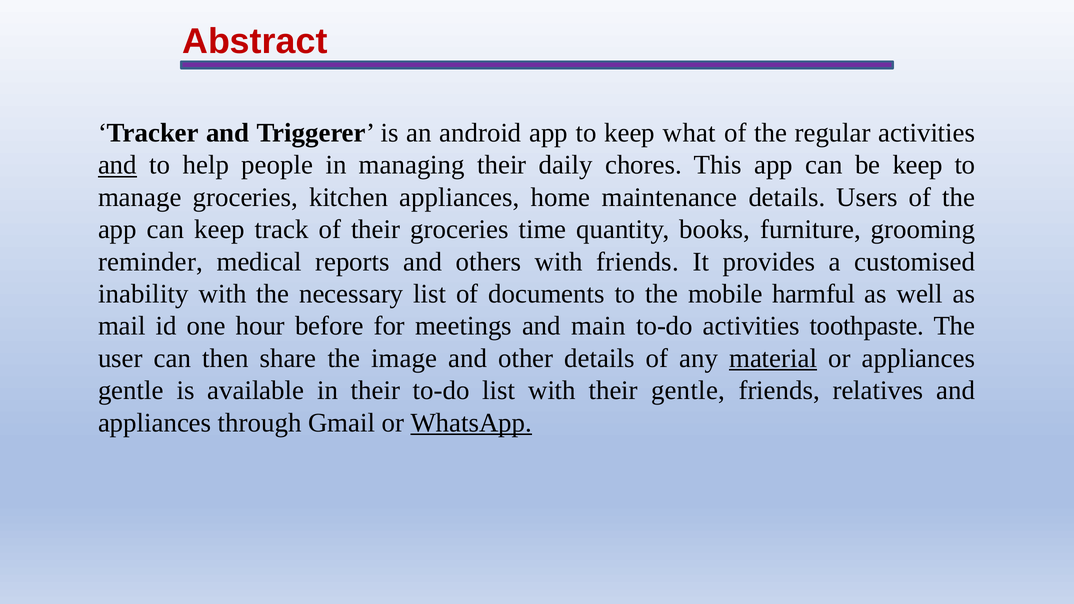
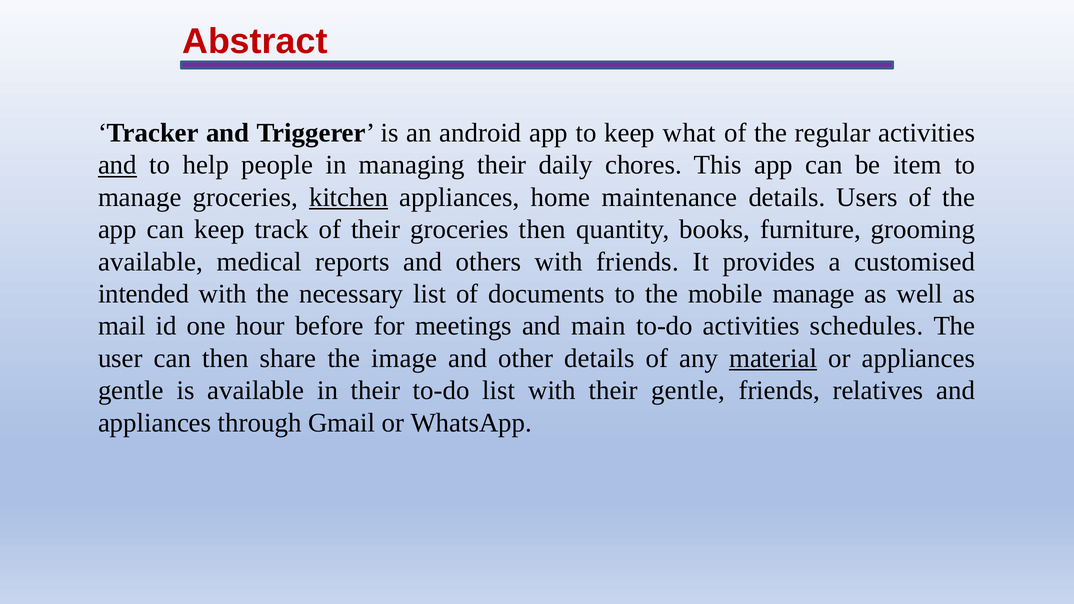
be keep: keep -> item
kitchen underline: none -> present
groceries time: time -> then
reminder at (150, 262): reminder -> available
inability: inability -> intended
mobile harmful: harmful -> manage
toothpaste: toothpaste -> schedules
WhatsApp underline: present -> none
